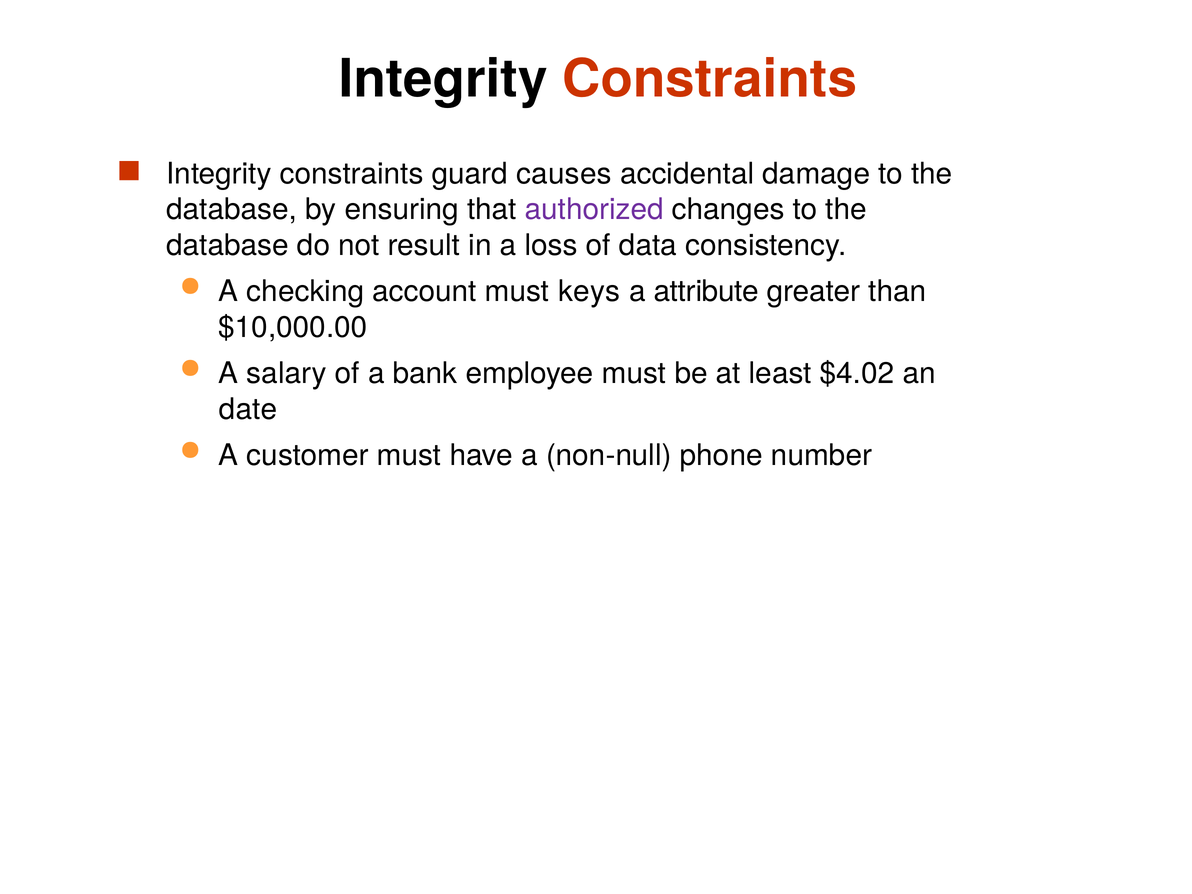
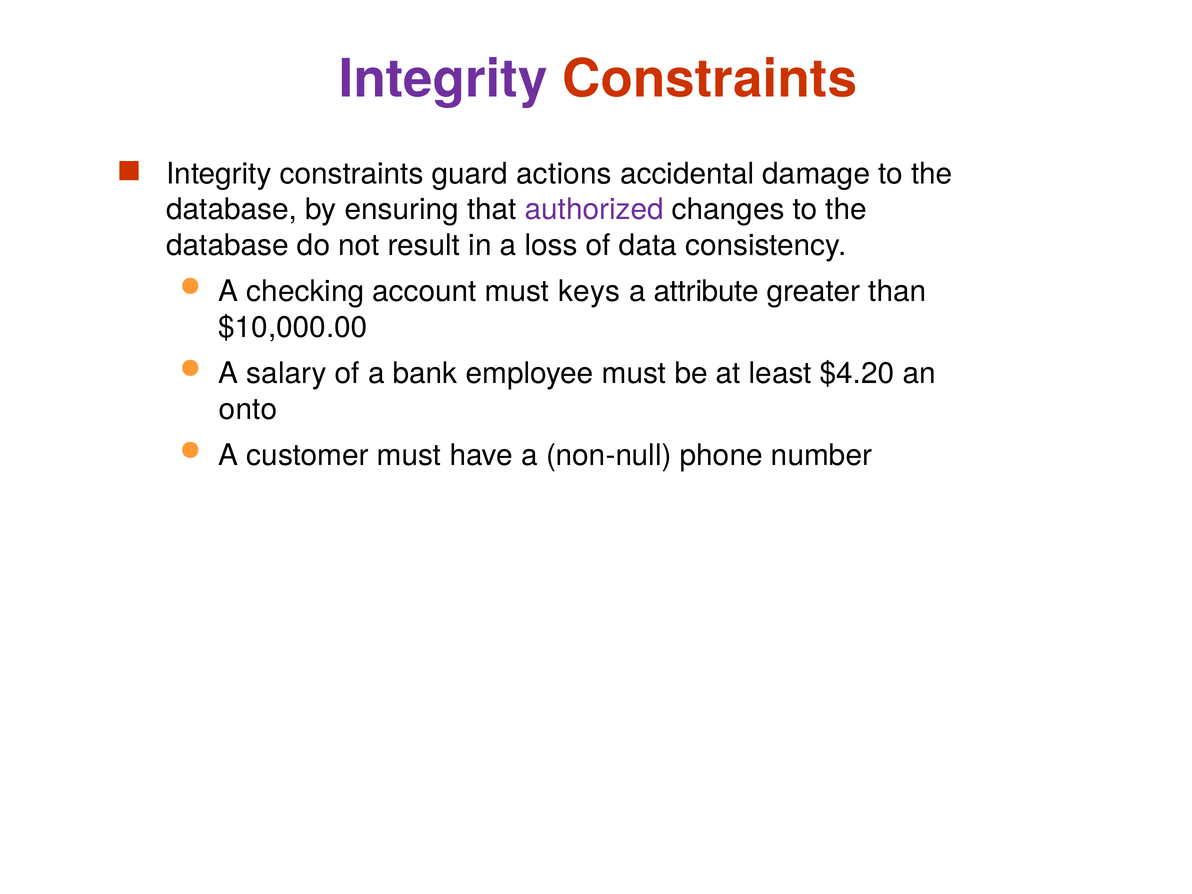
Integrity at (443, 79) colour: black -> purple
causes: causes -> actions
$4.02: $4.02 -> $4.20
date: date -> onto
